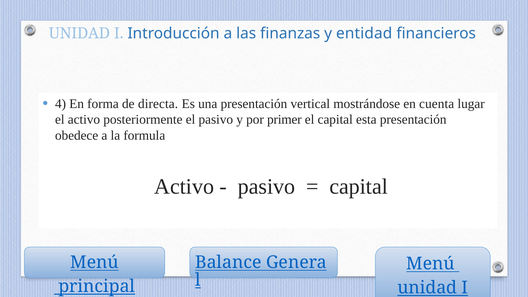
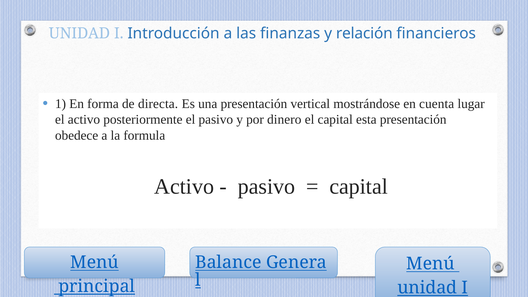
entidad: entidad -> relación
4: 4 -> 1
primer: primer -> dinero
